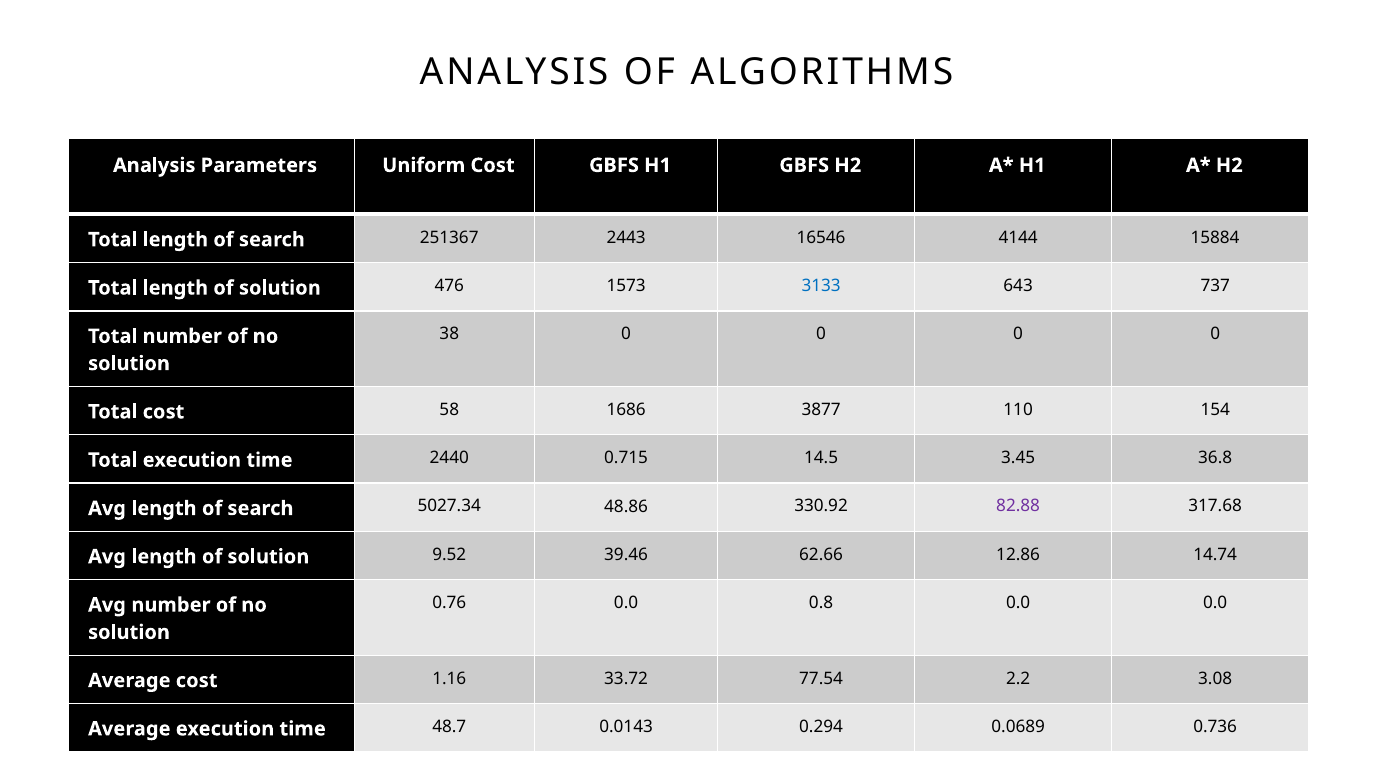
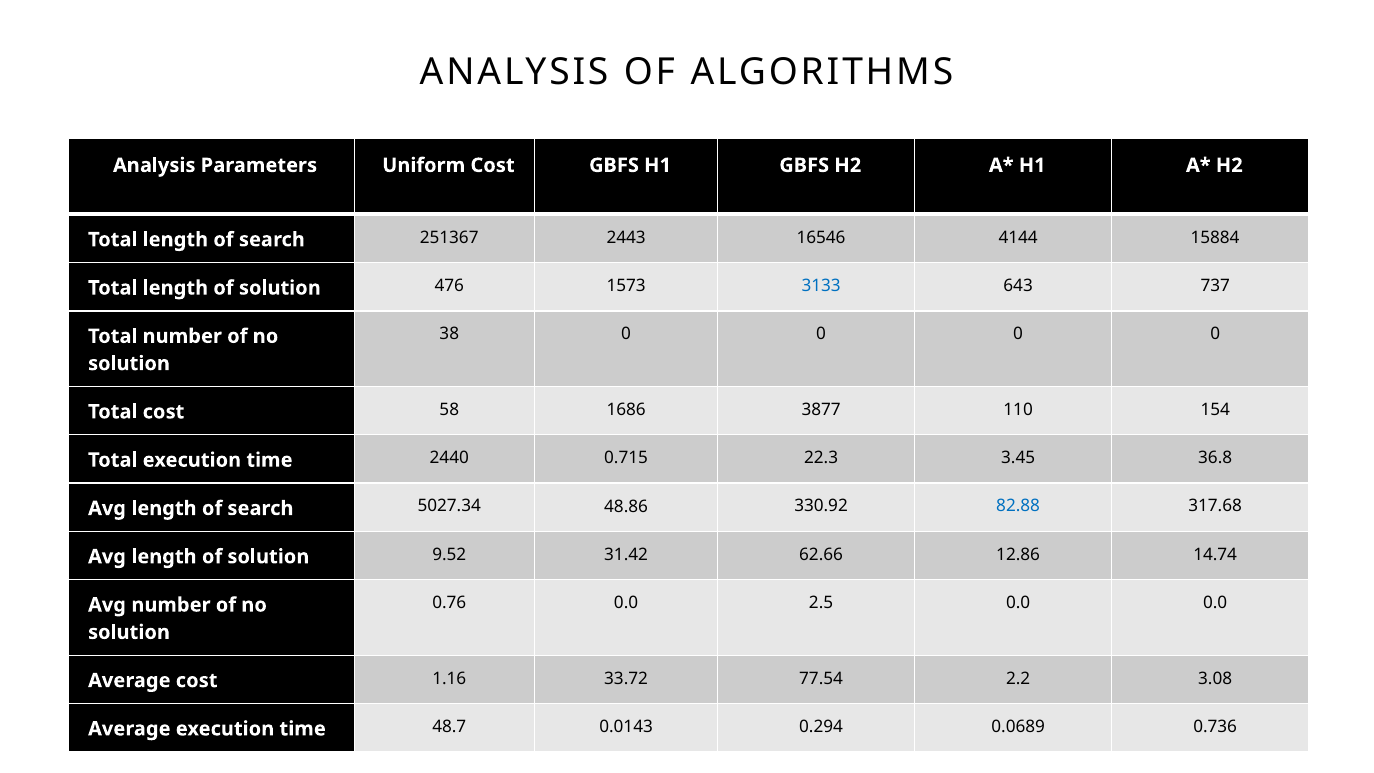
14.5: 14.5 -> 22.3
82.88 colour: purple -> blue
39.46: 39.46 -> 31.42
0.8: 0.8 -> 2.5
